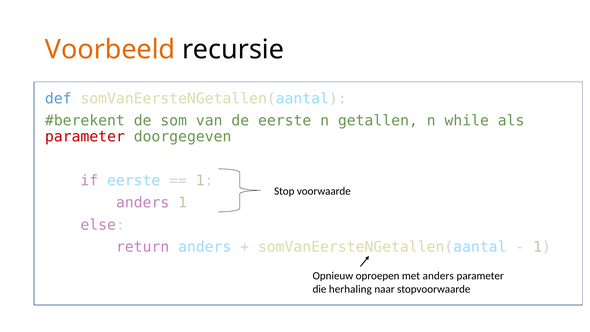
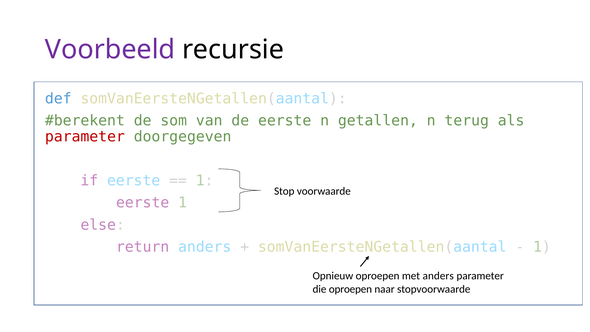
Voorbeeld colour: orange -> purple
while: while -> terug
anders at (143, 203): anders -> eerste
die herhaling: herhaling -> oproepen
